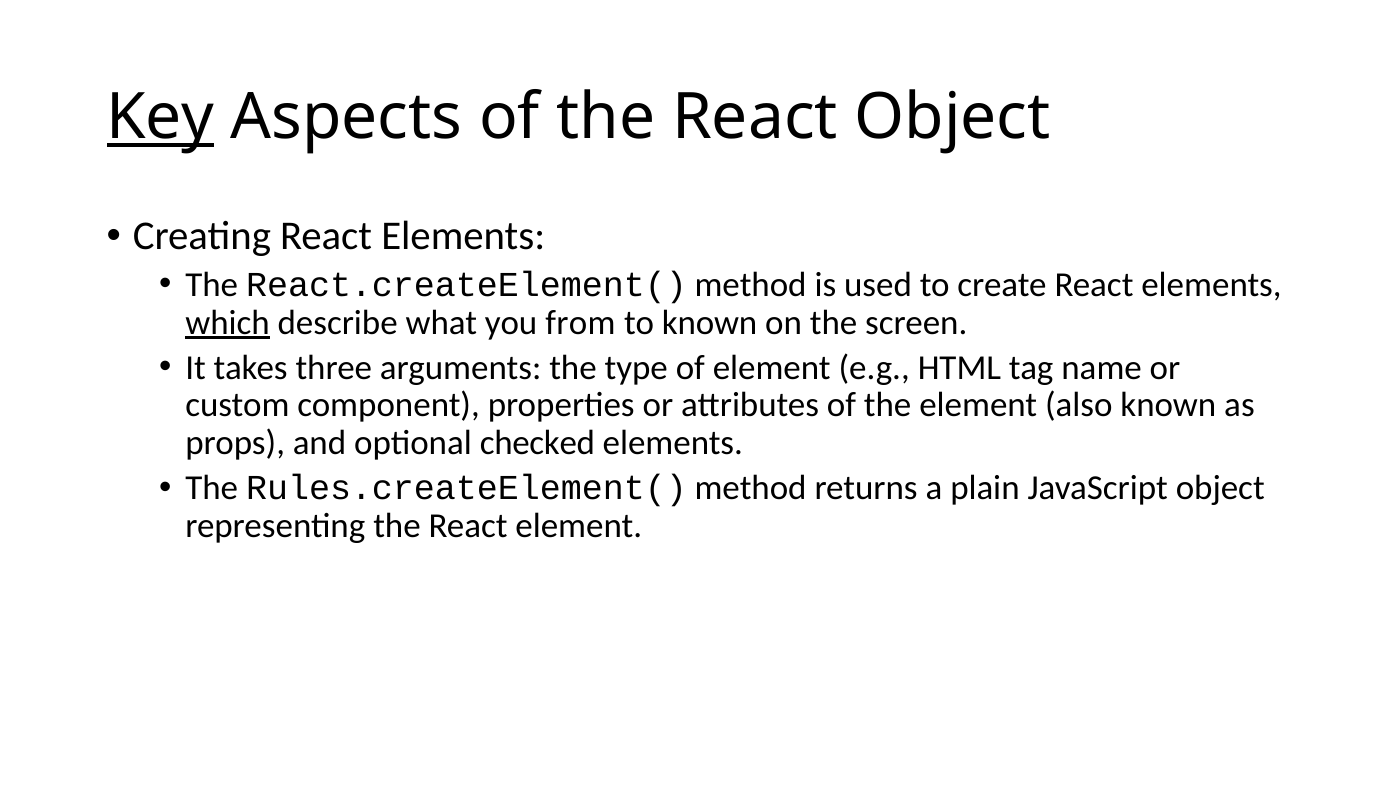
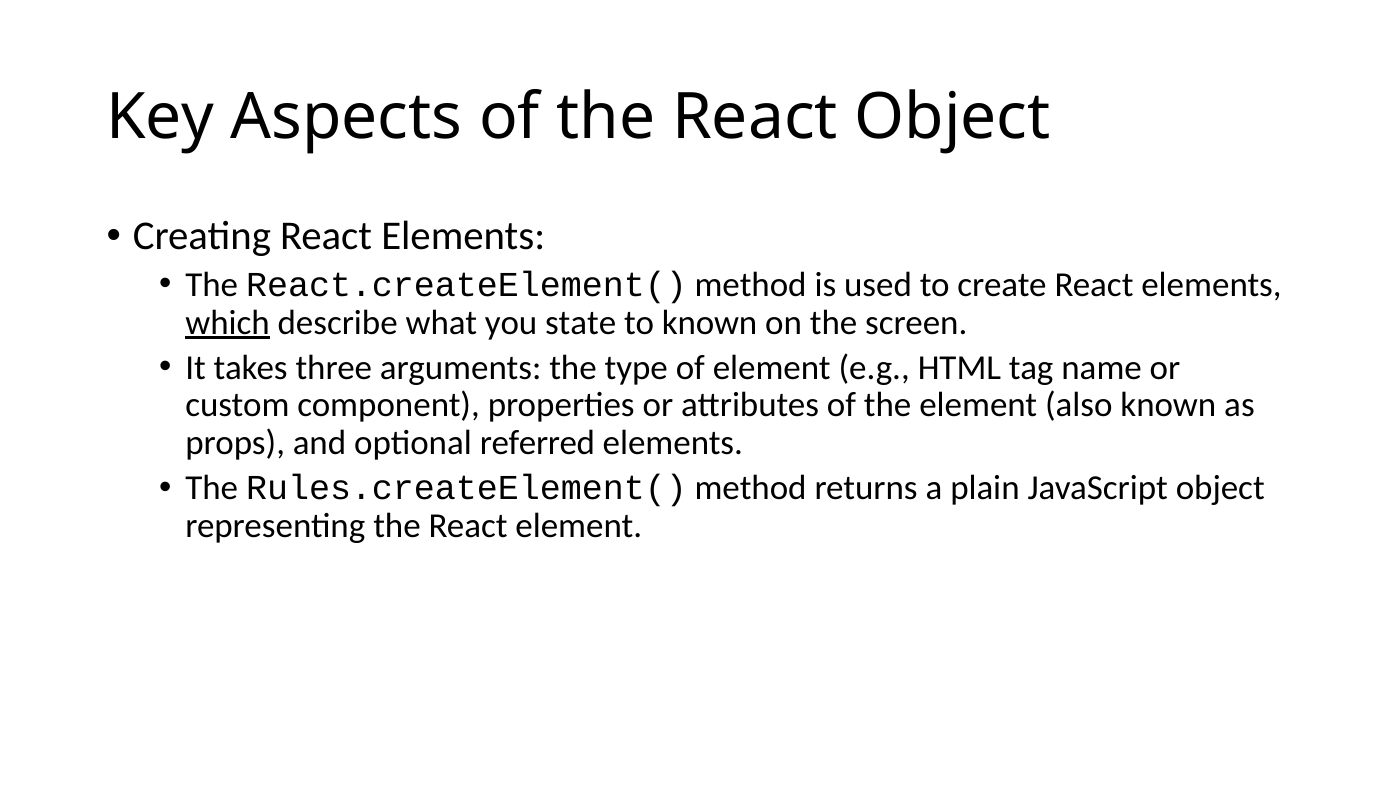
Key underline: present -> none
from: from -> state
checked: checked -> referred
